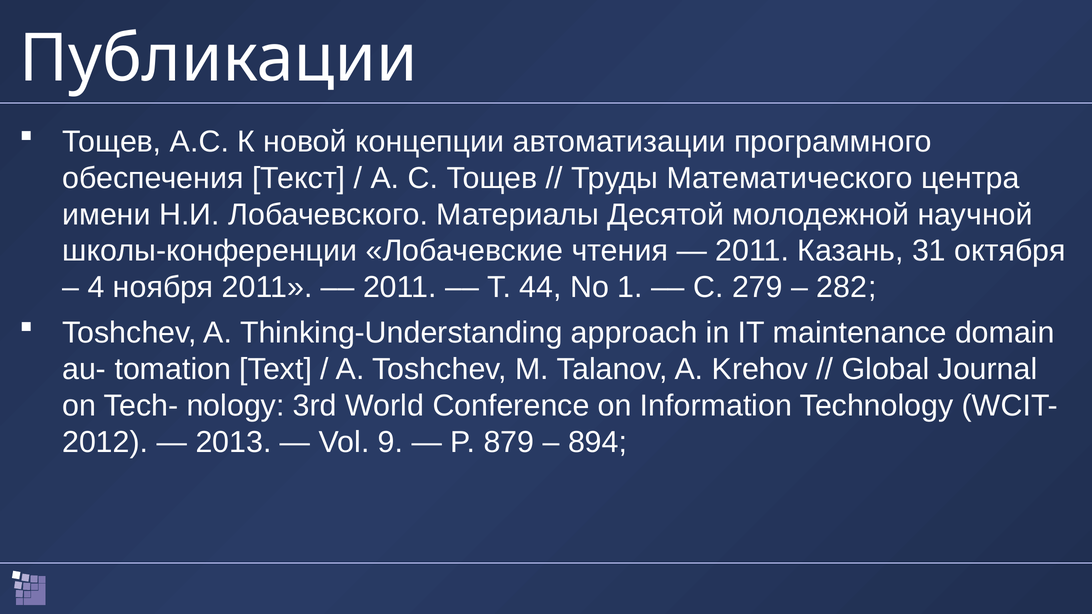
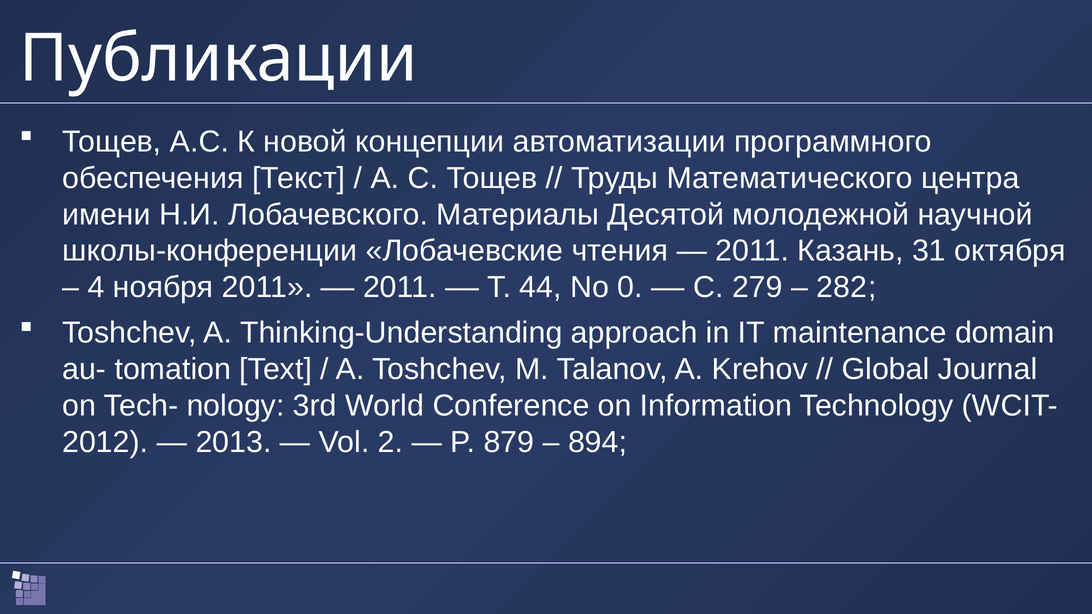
1: 1 -> 0
9: 9 -> 2
